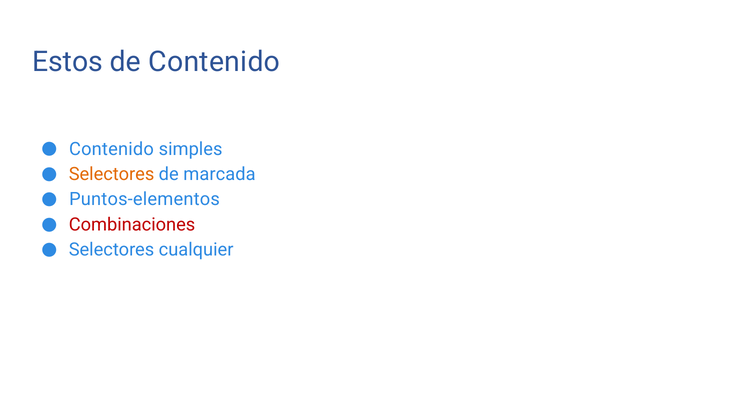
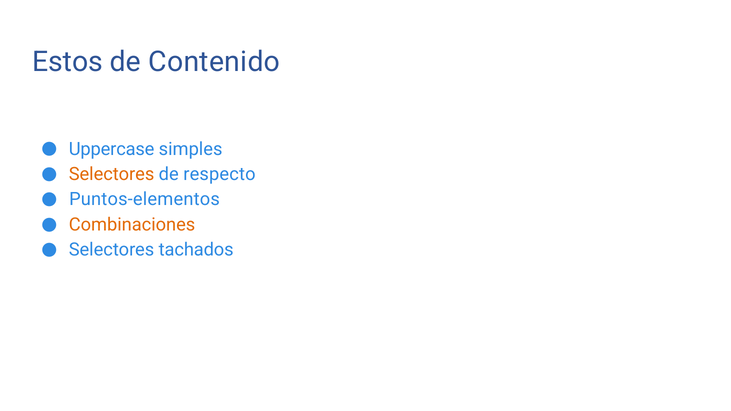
Contenido at (111, 149): Contenido -> Uppercase
marcada: marcada -> respecto
Combinaciones colour: red -> orange
cualquier: cualquier -> tachados
